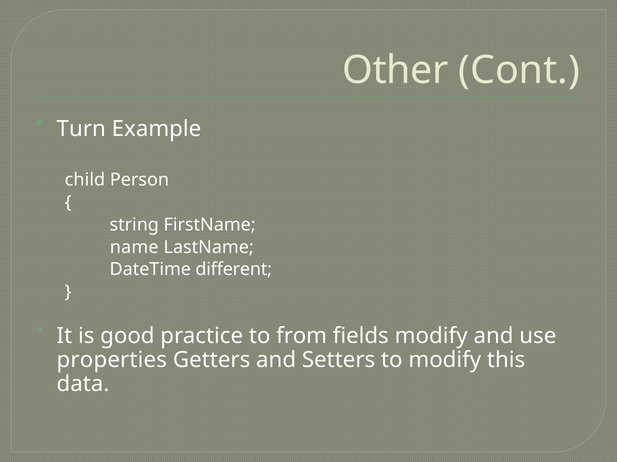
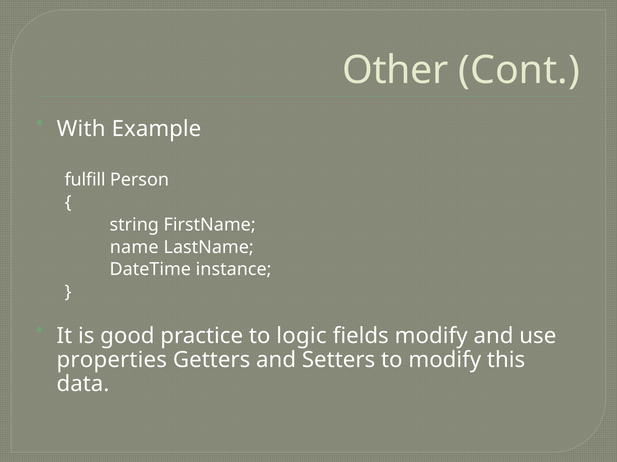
Turn: Turn -> With
child: child -> fulfill
different: different -> instance
from: from -> logic
